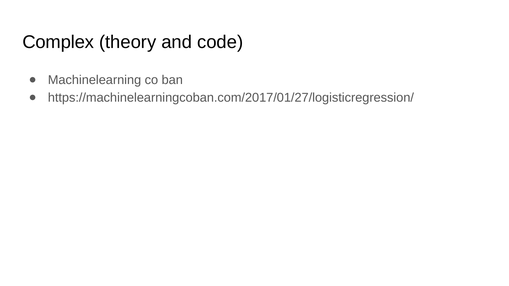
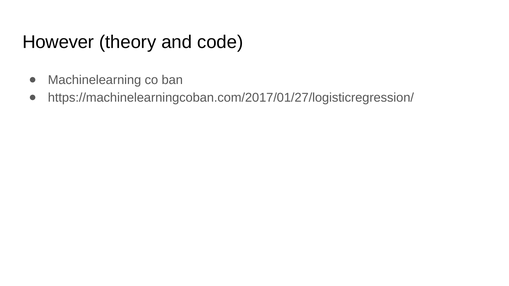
Complex: Complex -> However
